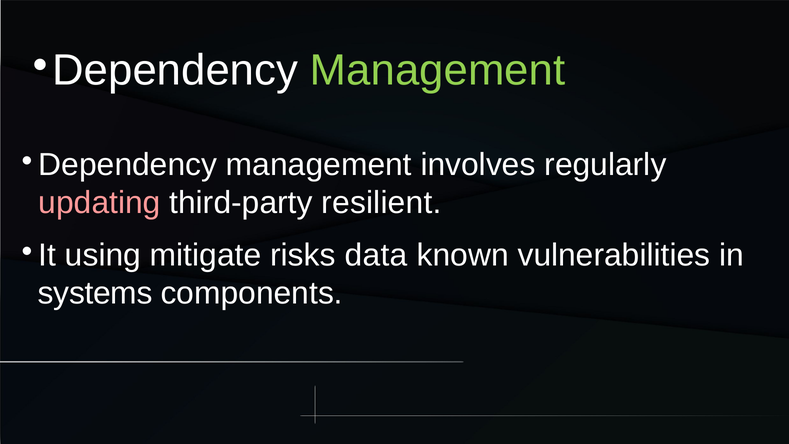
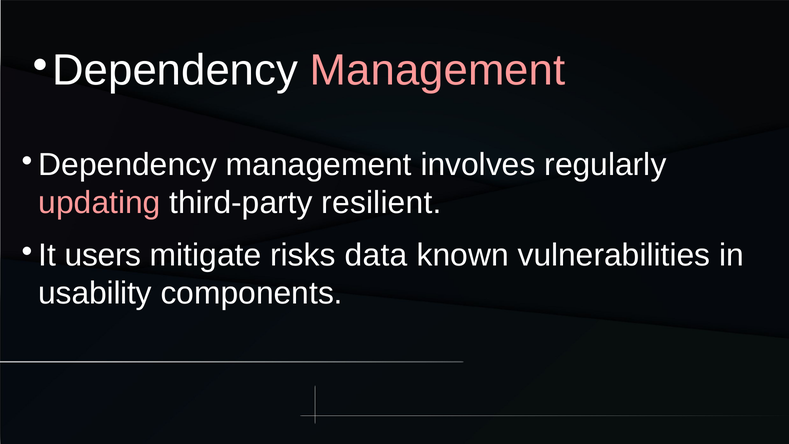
Management at (438, 70) colour: light green -> pink
using: using -> users
systems: systems -> usability
